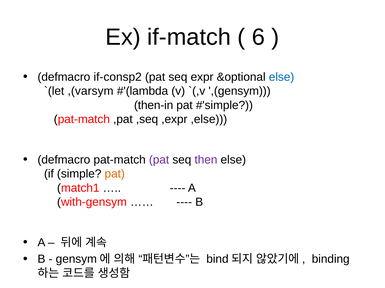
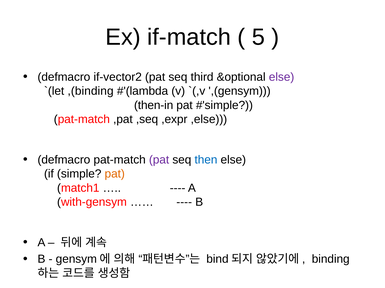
6: 6 -> 5
if-consp2: if-consp2 -> if-vector2
expr: expr -> third
else at (282, 77) colour: blue -> purple
,(varsym: ,(varsym -> ,(binding
then colour: purple -> blue
